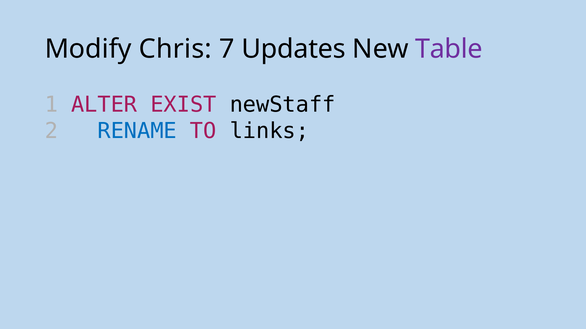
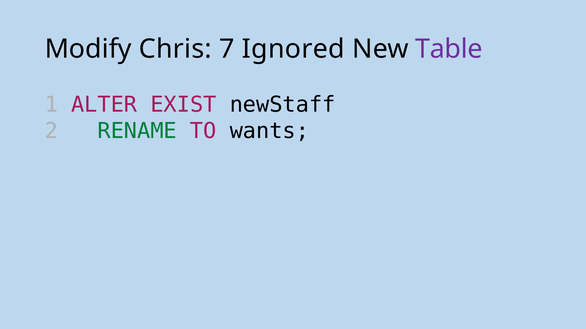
Updates: Updates -> Ignored
RENAME colour: blue -> green
links: links -> wants
